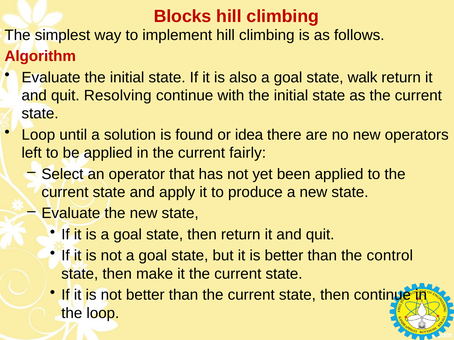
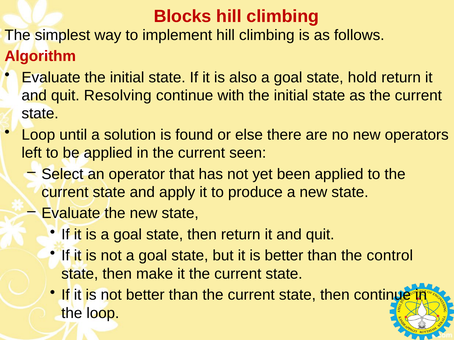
walk: walk -> hold
idea: idea -> else
fairly: fairly -> seen
